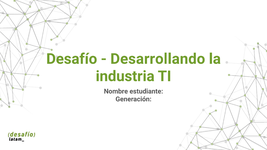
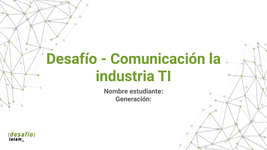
Desarrollando: Desarrollando -> Comunicación
